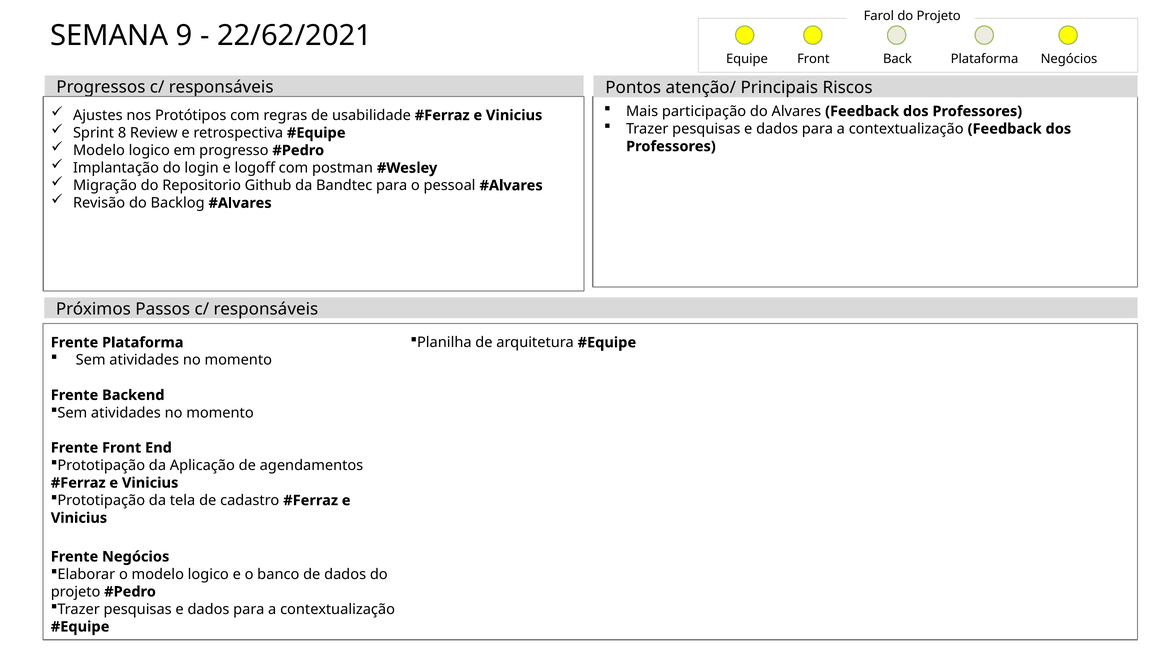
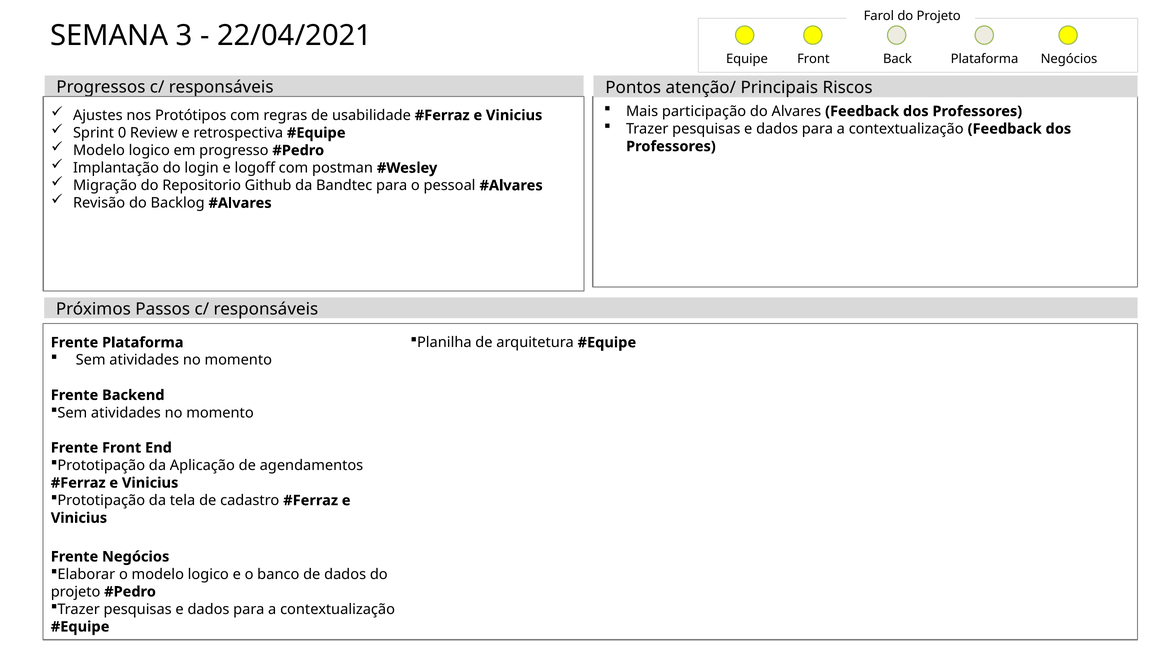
9: 9 -> 3
22/62/2021: 22/62/2021 -> 22/04/2021
8: 8 -> 0
